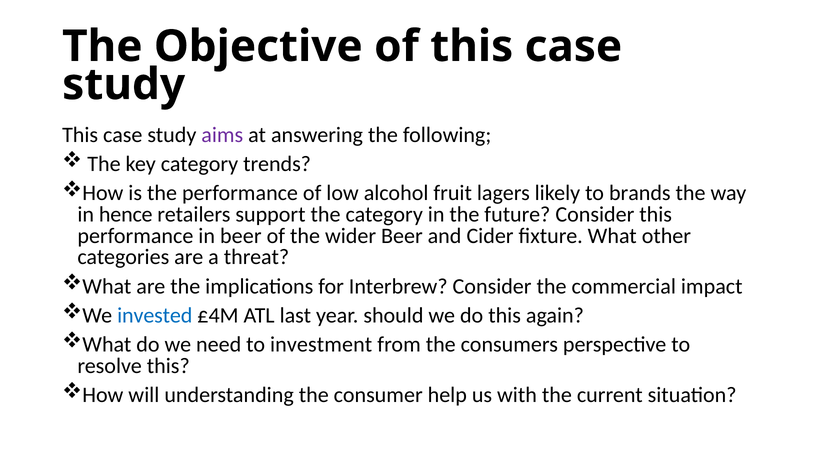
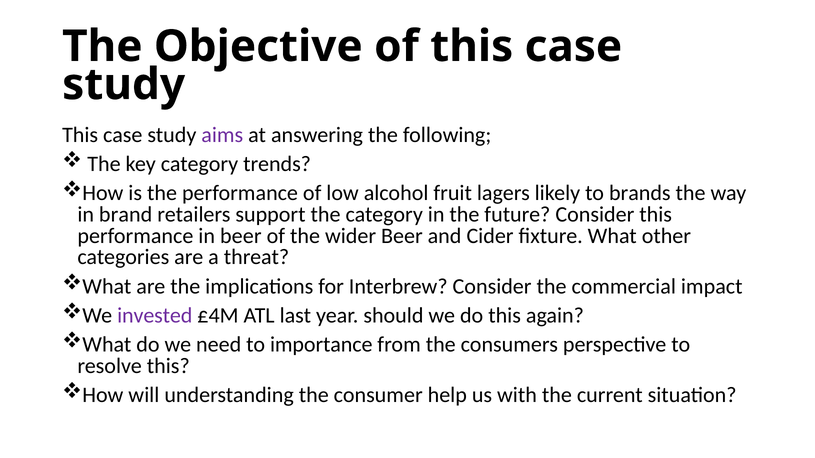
hence: hence -> brand
invested colour: blue -> purple
investment: investment -> importance
